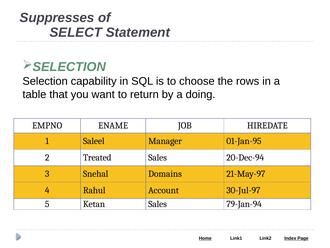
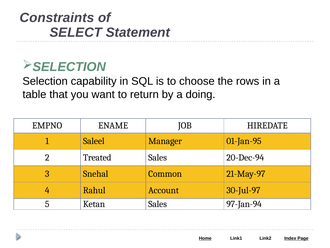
Suppresses: Suppresses -> Constraints
Domains: Domains -> Common
79-Jan-94: 79-Jan-94 -> 97-Jan-94
